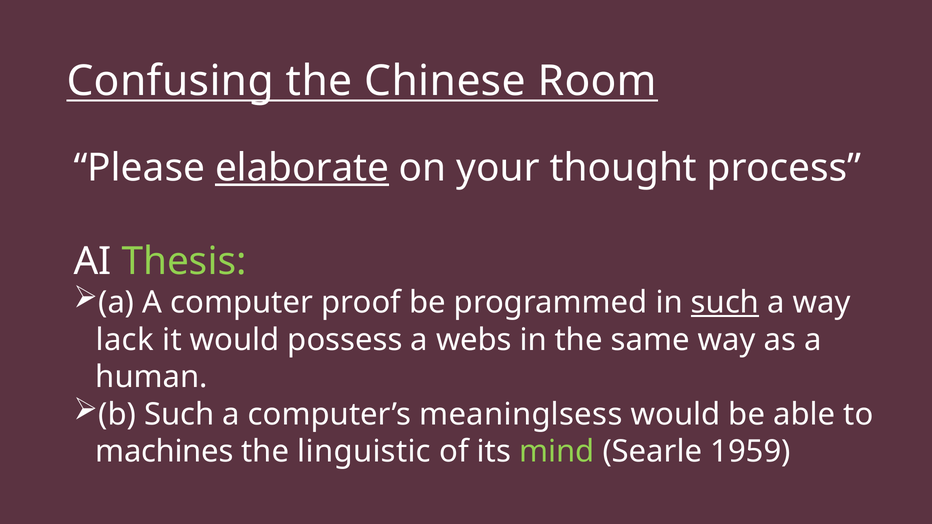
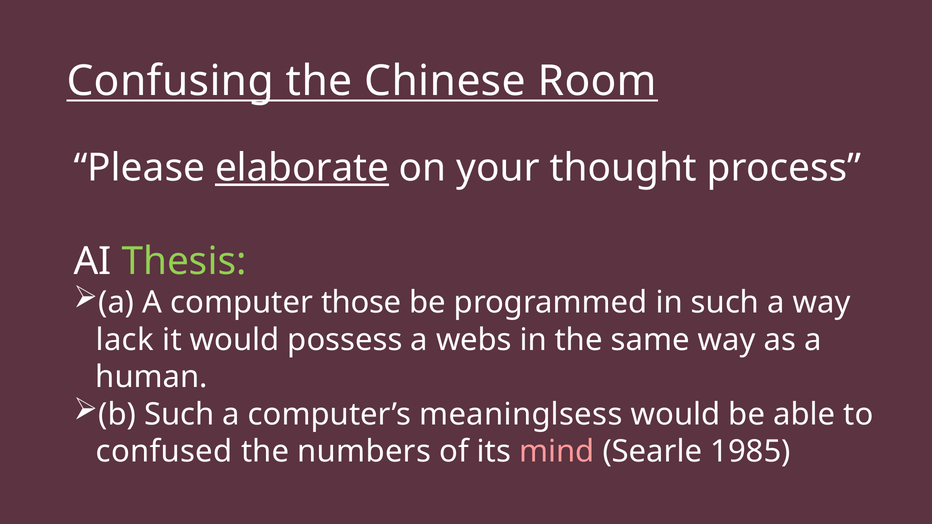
proof: proof -> those
such at (725, 303) underline: present -> none
machines: machines -> confused
linguistic: linguistic -> numbers
mind colour: light green -> pink
1959: 1959 -> 1985
